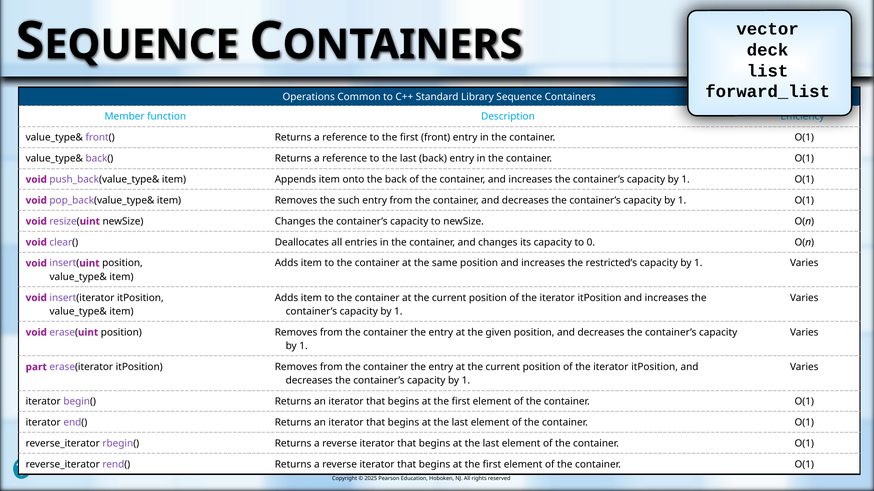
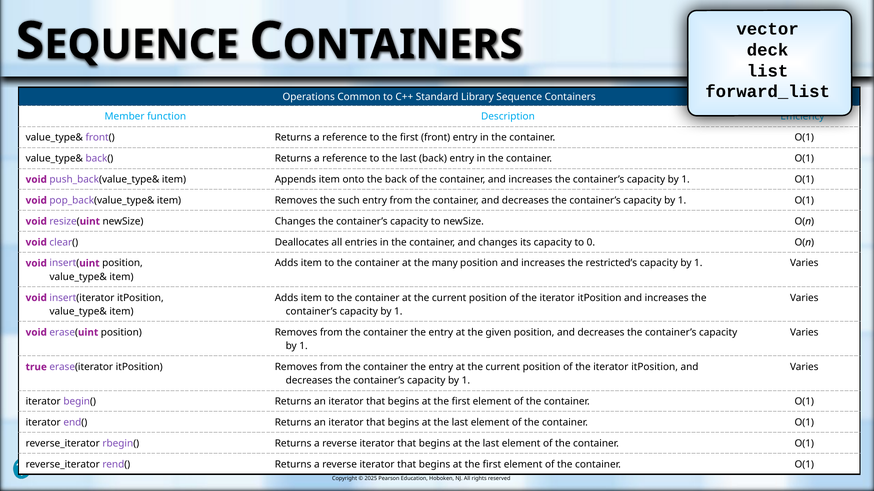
same: same -> many
part: part -> true
